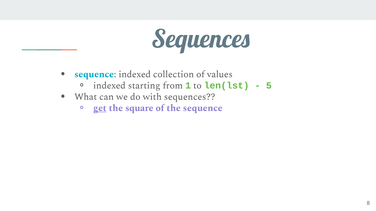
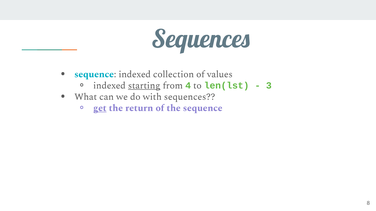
starting underline: none -> present
1: 1 -> 4
5: 5 -> 3
square: square -> return
